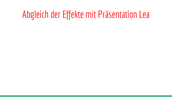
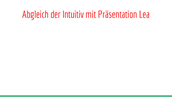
Effekte: Effekte -> Intuitiv
